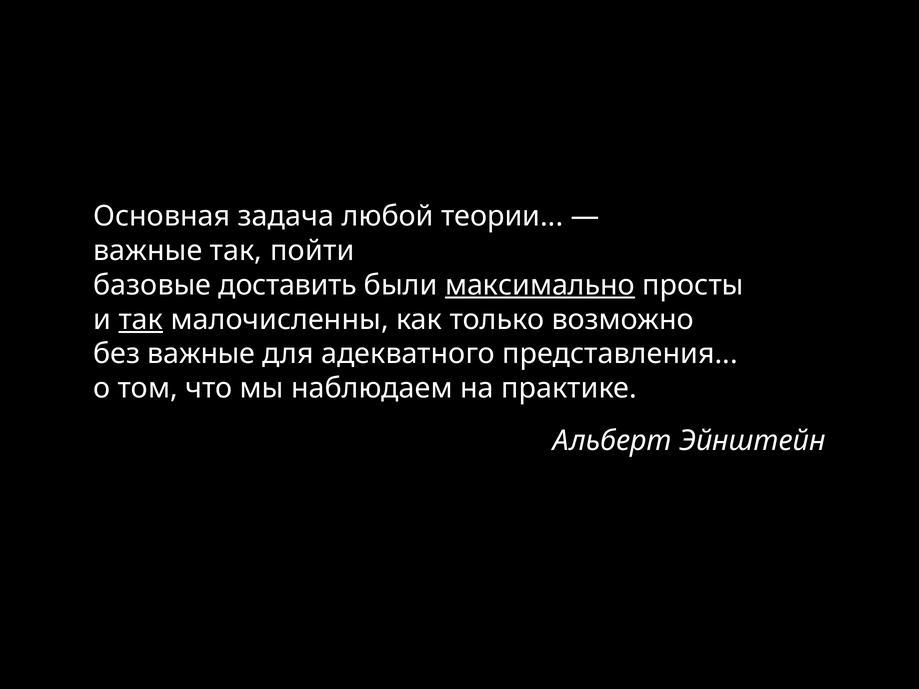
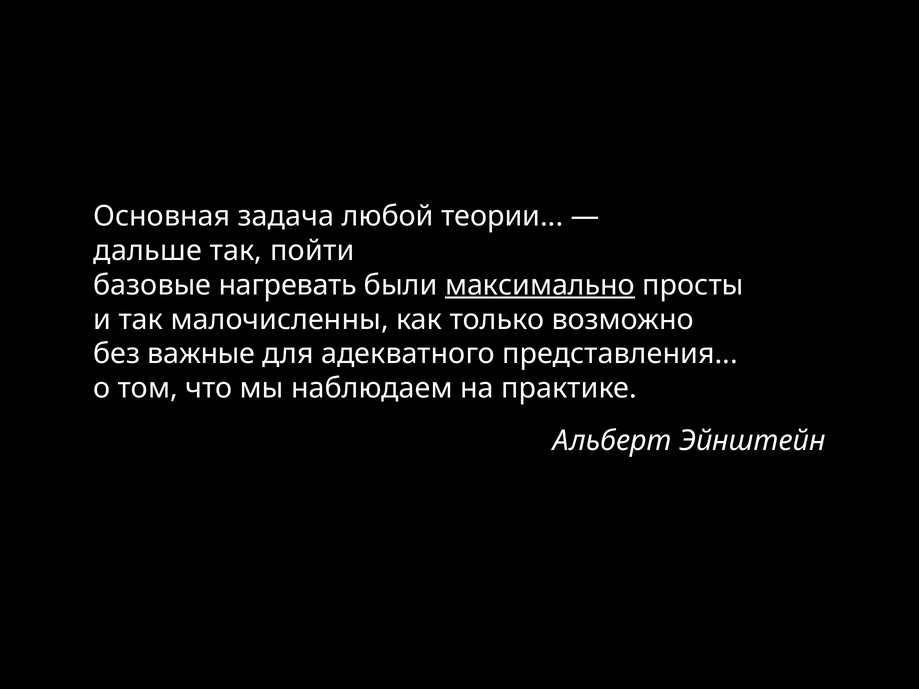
важные at (148, 251): важные -> дальше
доставить: доставить -> нагревать
так at (141, 320) underline: present -> none
